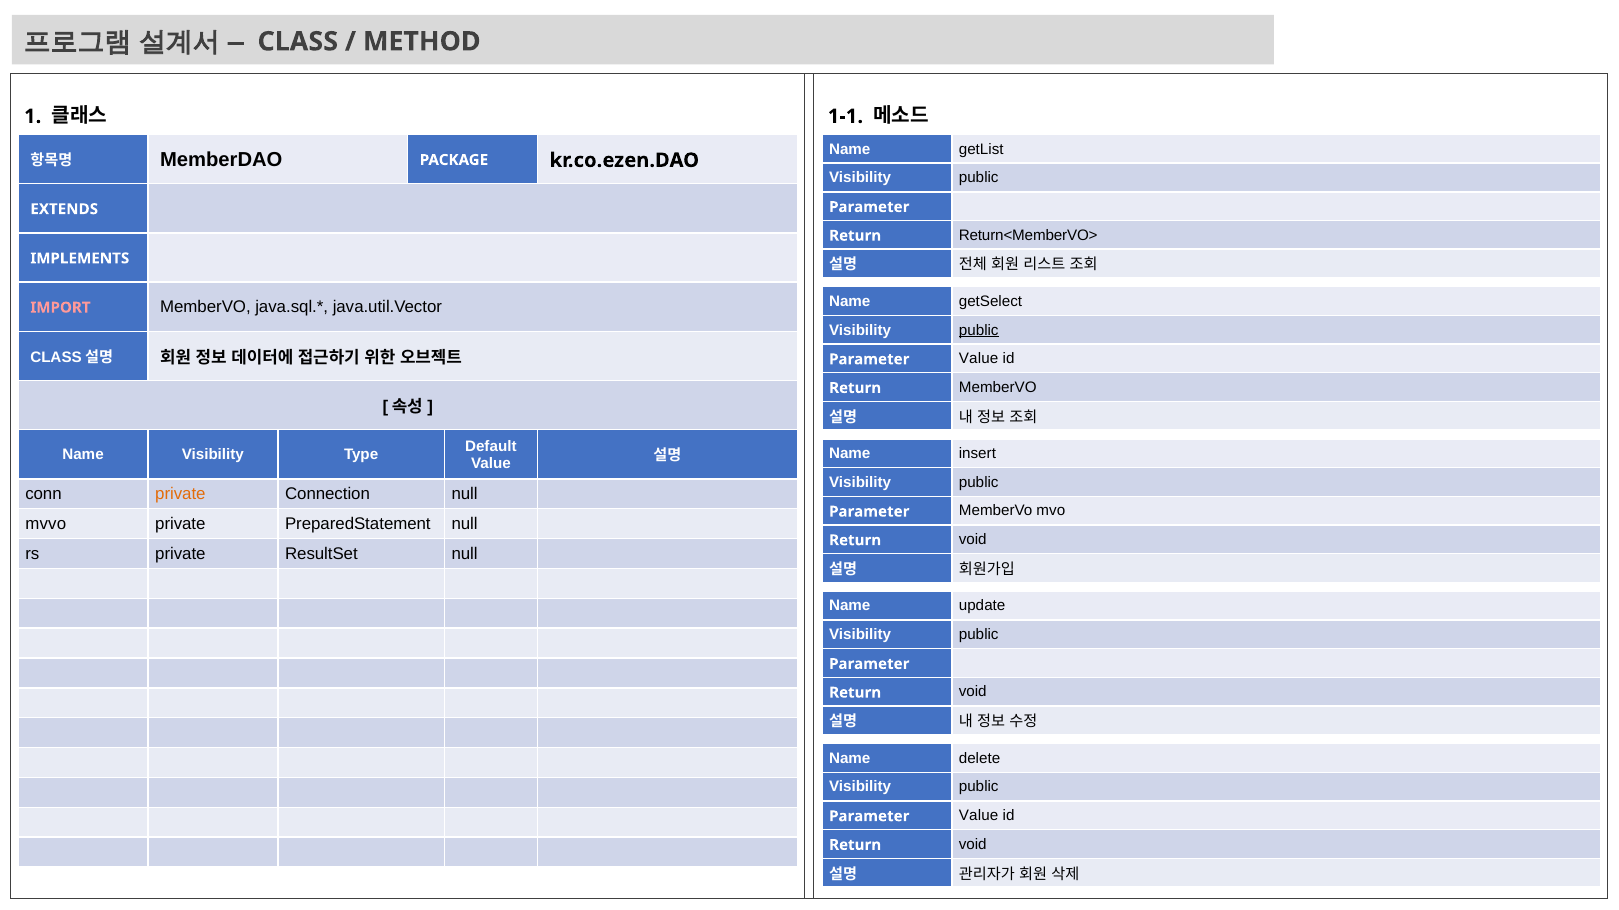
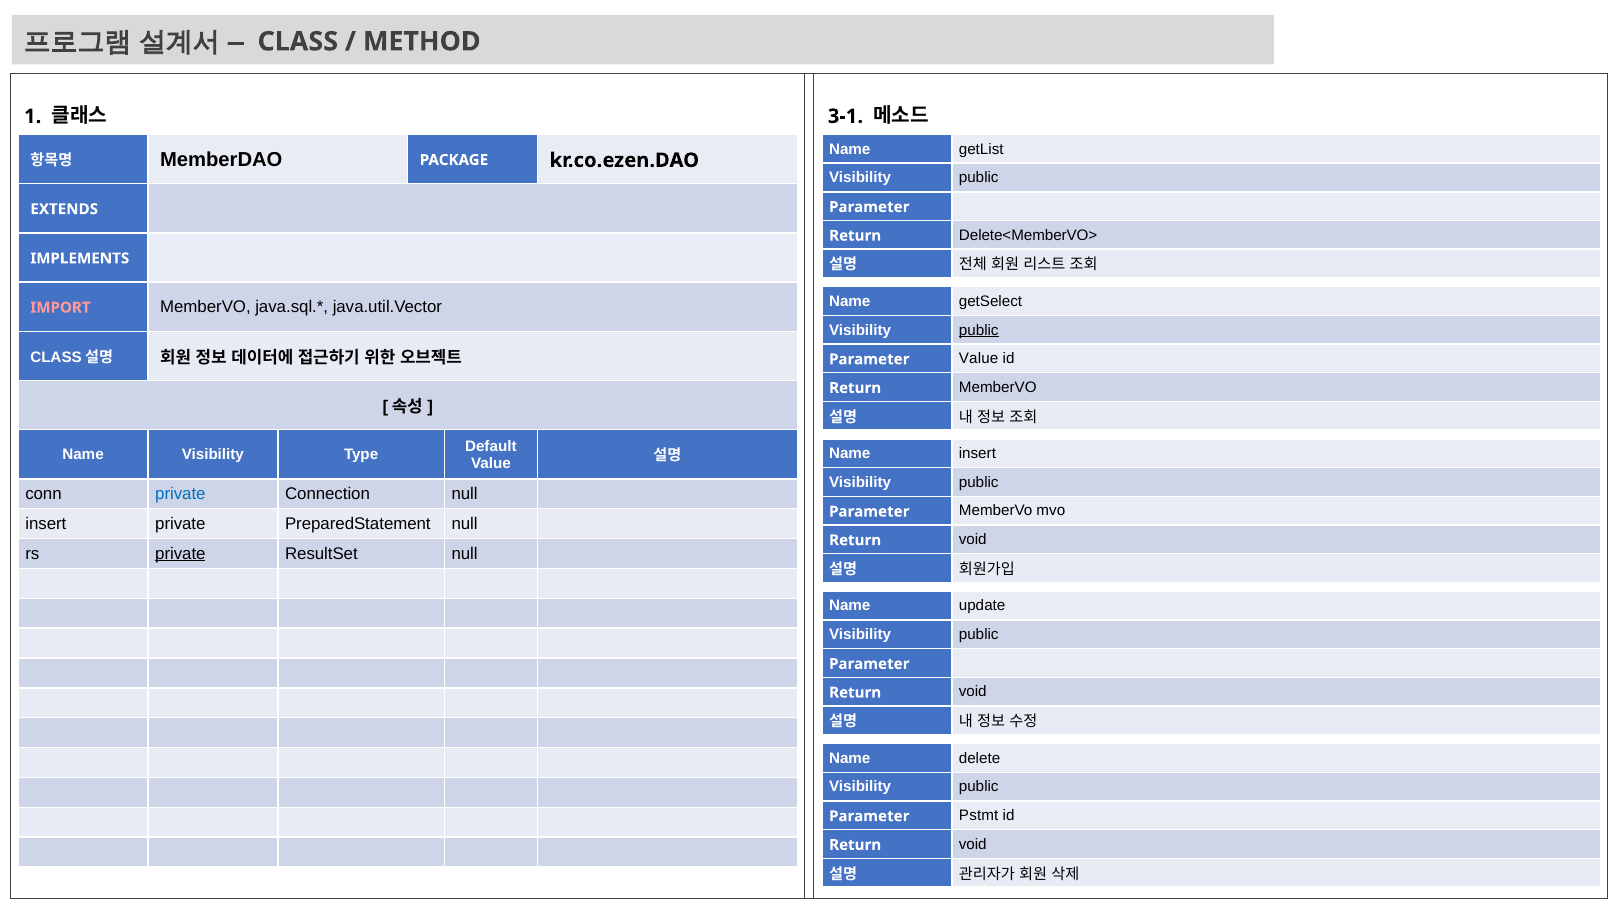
1-1: 1-1 -> 3-1
Return<MemberVO>: Return<MemberVO> -> Delete<MemberVO>
private at (180, 494) colour: orange -> blue
mvvo at (46, 524): mvvo -> insert
private at (180, 554) underline: none -> present
Value at (979, 816): Value -> Pstmt
